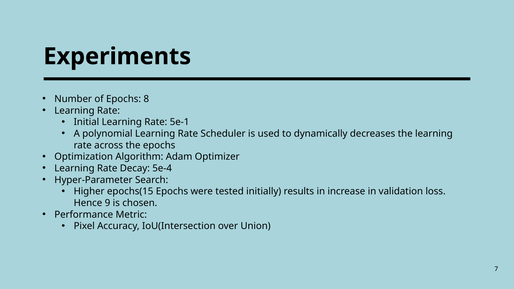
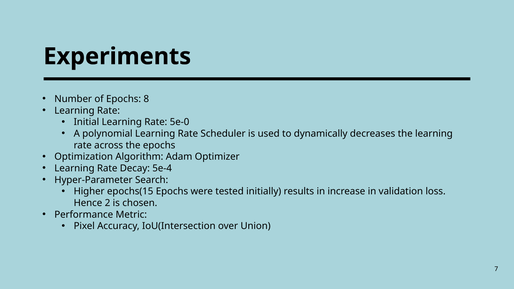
5e-1: 5e-1 -> 5e-0
9: 9 -> 2
